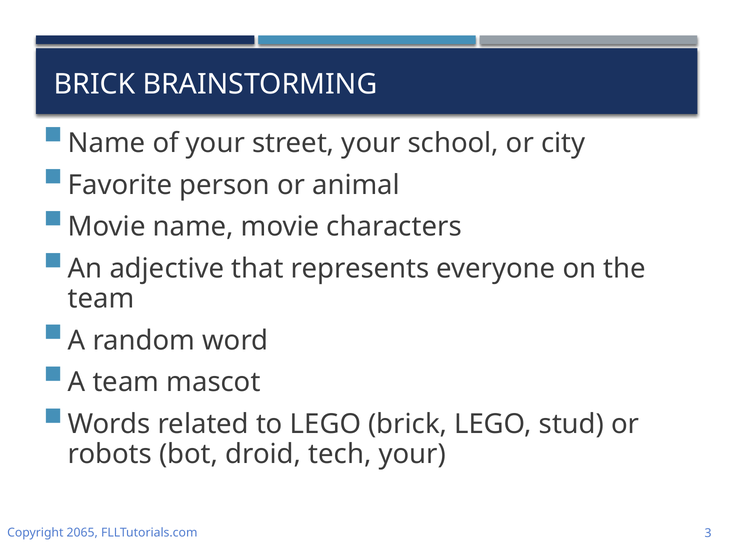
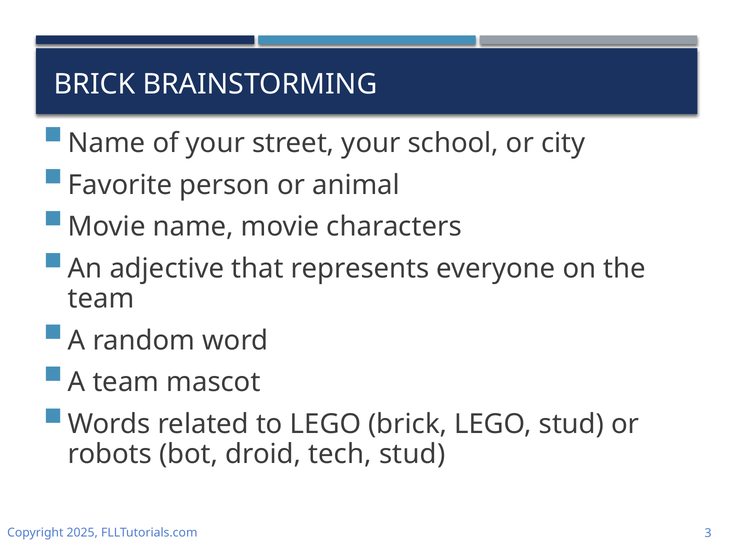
tech your: your -> stud
2065: 2065 -> 2025
